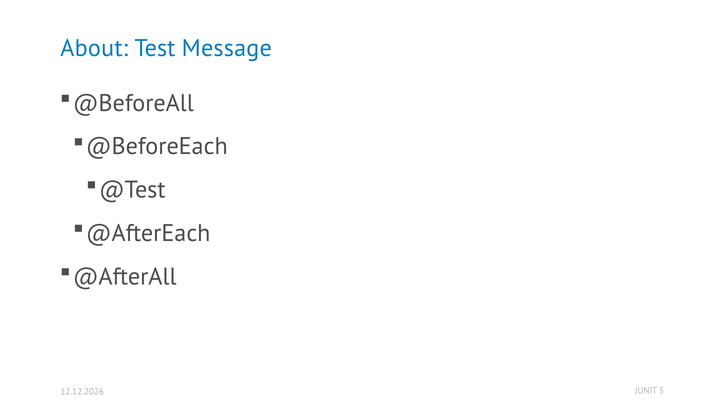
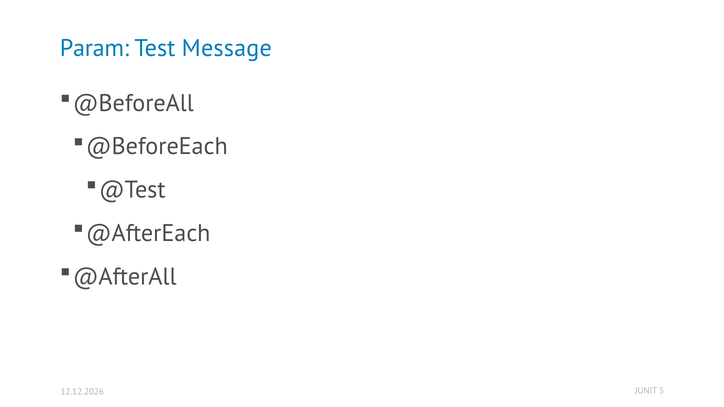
About: About -> Param
